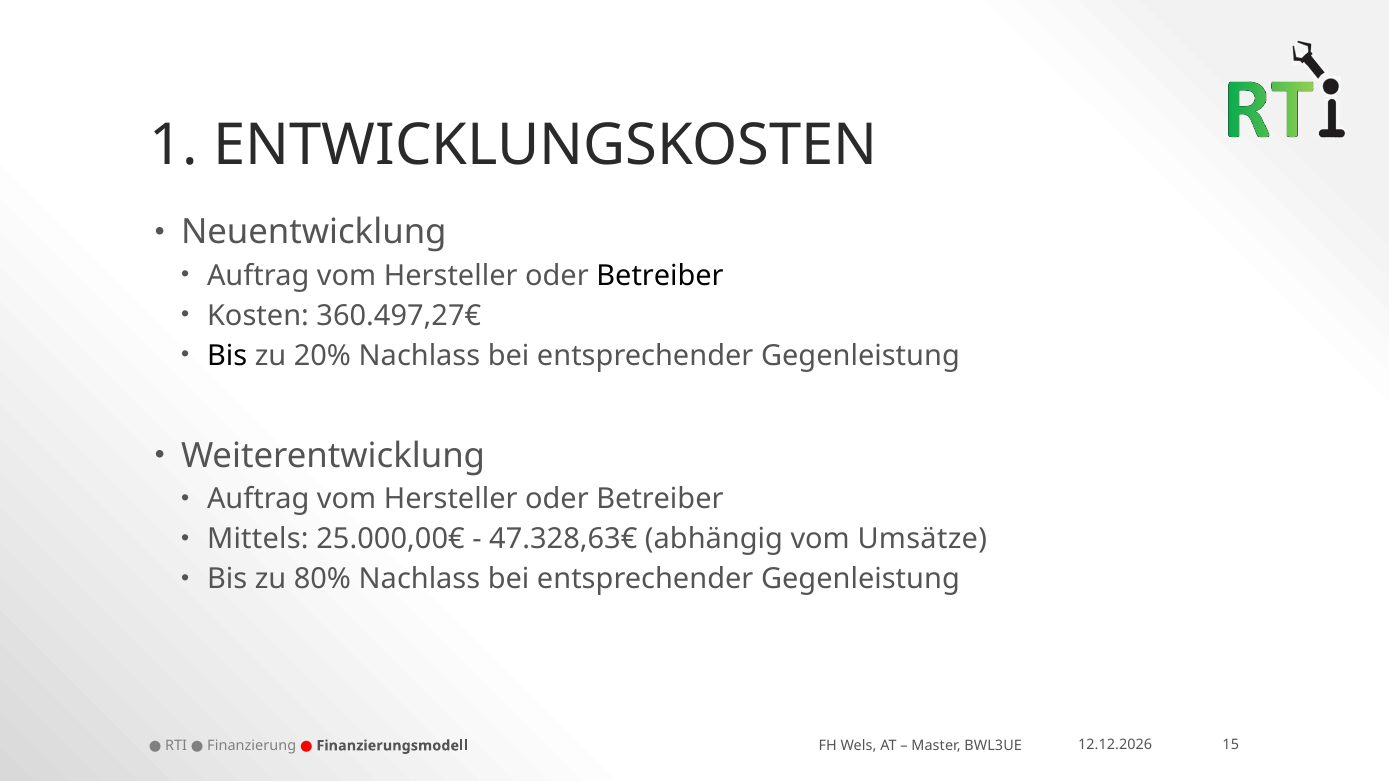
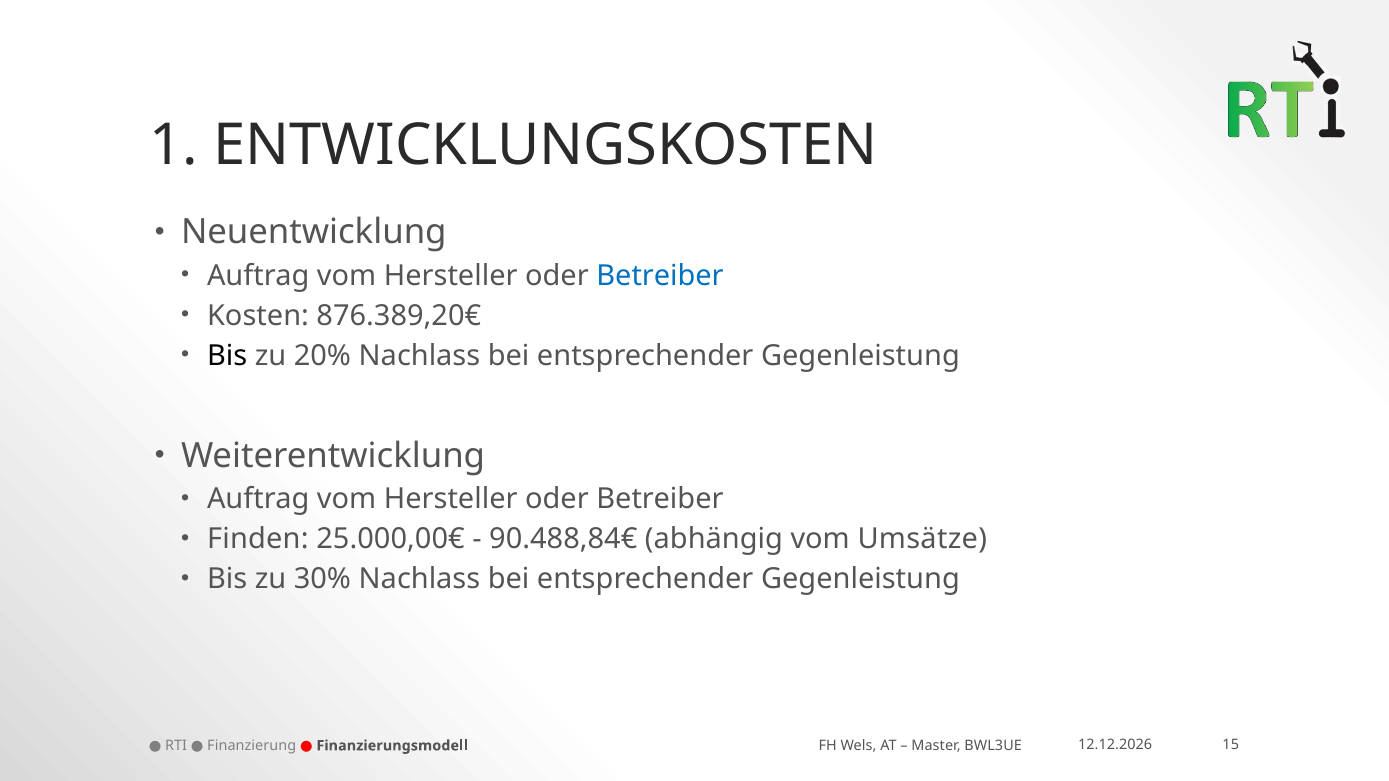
Betreiber at (660, 276) colour: black -> blue
360.497,27€: 360.497,27€ -> 876.389,20€
Mittels: Mittels -> Finden
47.328,63€: 47.328,63€ -> 90.488,84€
80%: 80% -> 30%
